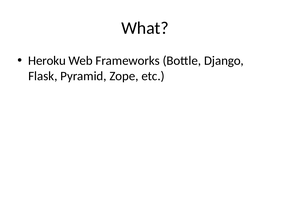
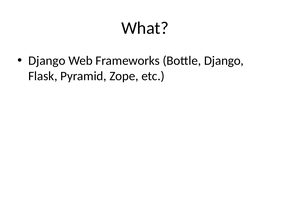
Heroku at (47, 61): Heroku -> Django
